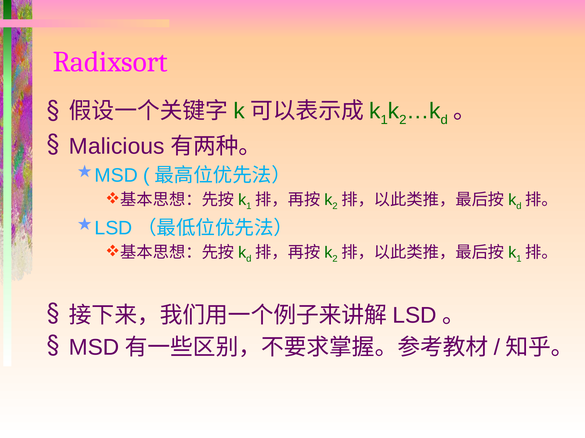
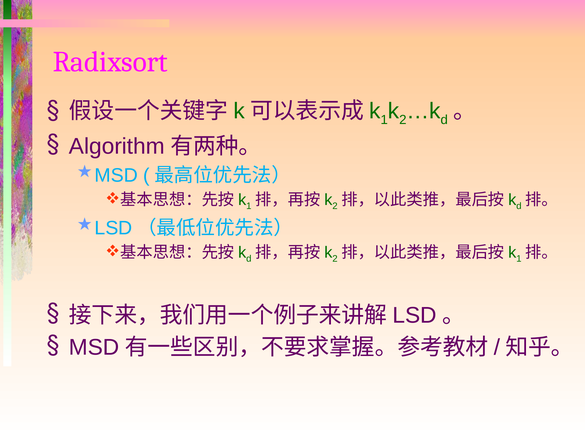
Malicious: Malicious -> Algorithm
